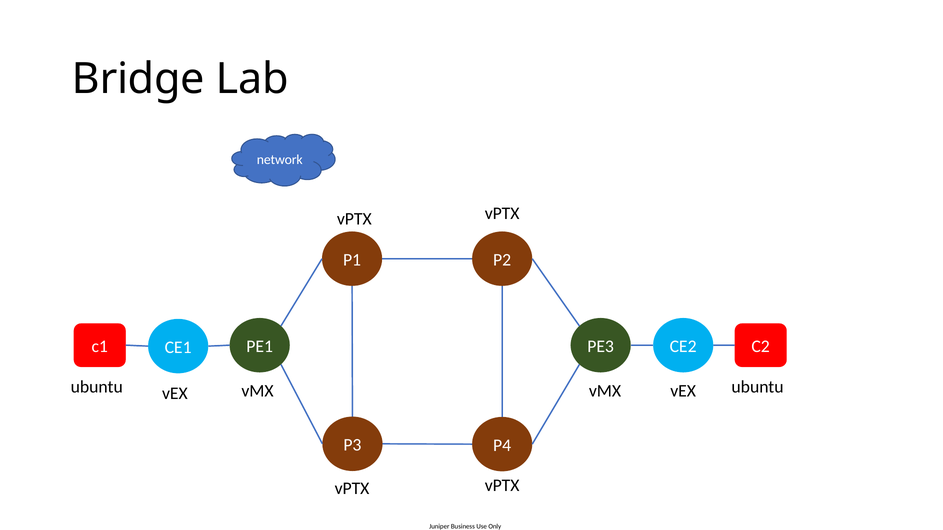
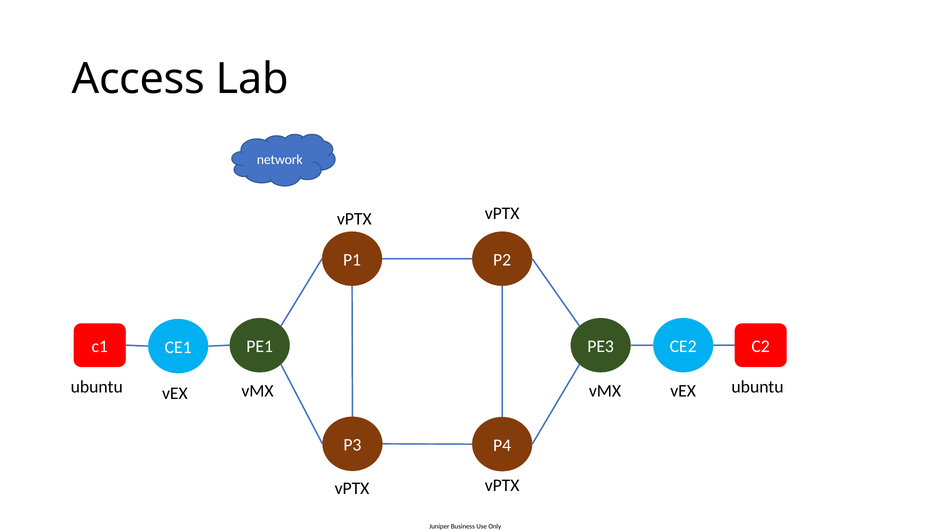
Bridge: Bridge -> Access
